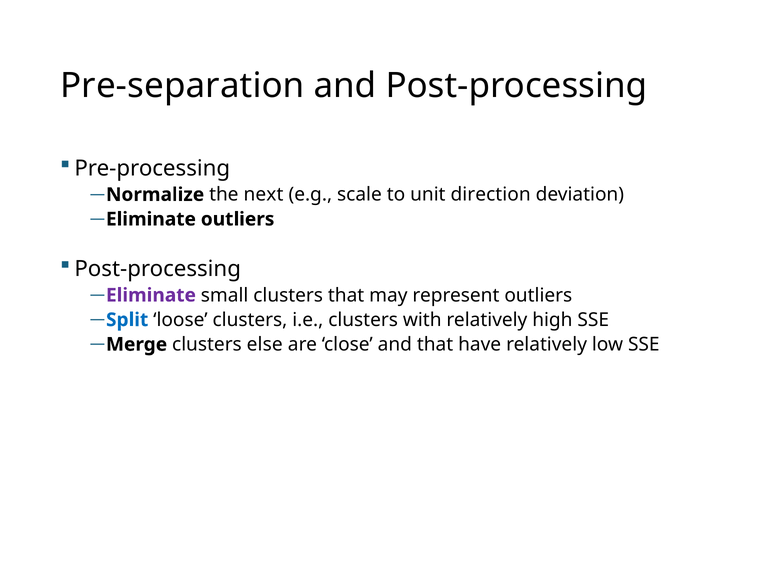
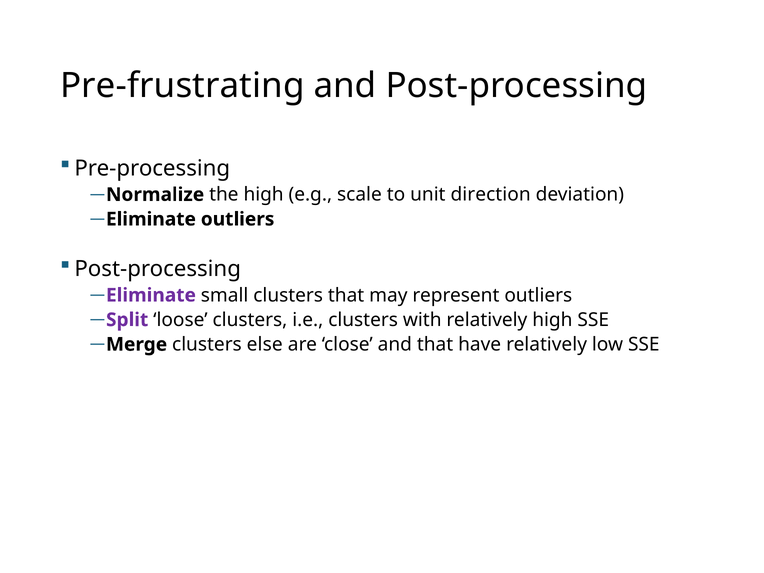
Pre-separation: Pre-separation -> Pre-frustrating
the next: next -> high
Split colour: blue -> purple
